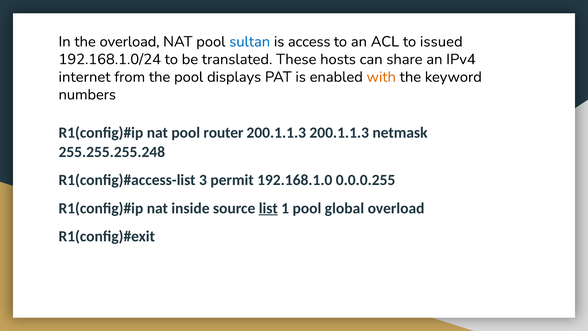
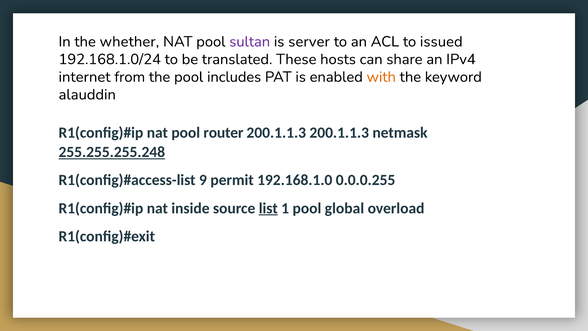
the overload: overload -> whether
sultan colour: blue -> purple
access: access -> server
displays: displays -> includes
numbers: numbers -> alauddin
255.255.255.248 underline: none -> present
3: 3 -> 9
